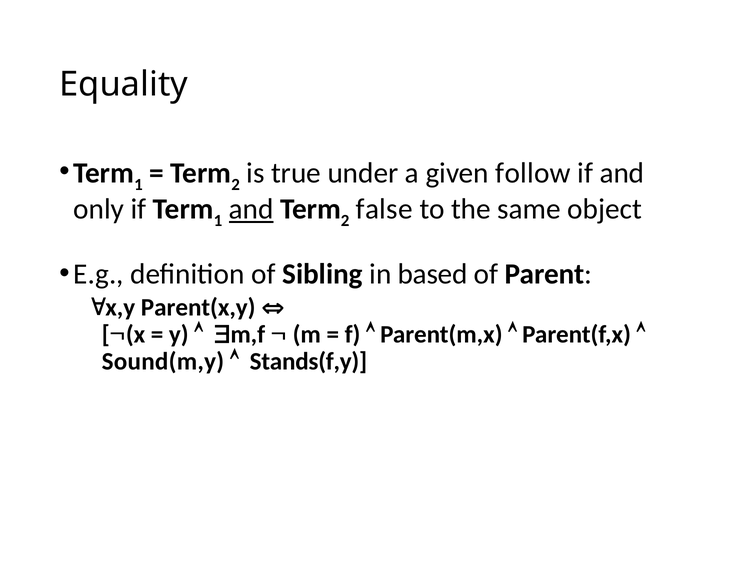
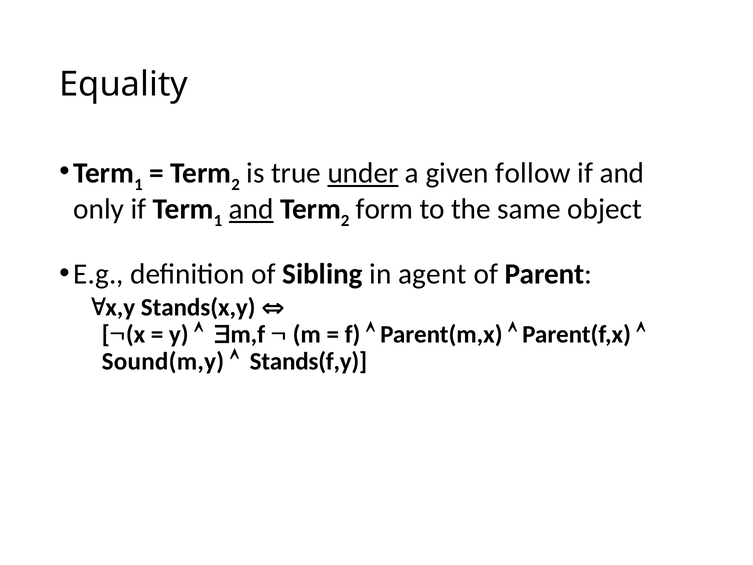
under underline: none -> present
false: false -> form
based: based -> agent
Parent(x,y: Parent(x,y -> Stands(x,y
